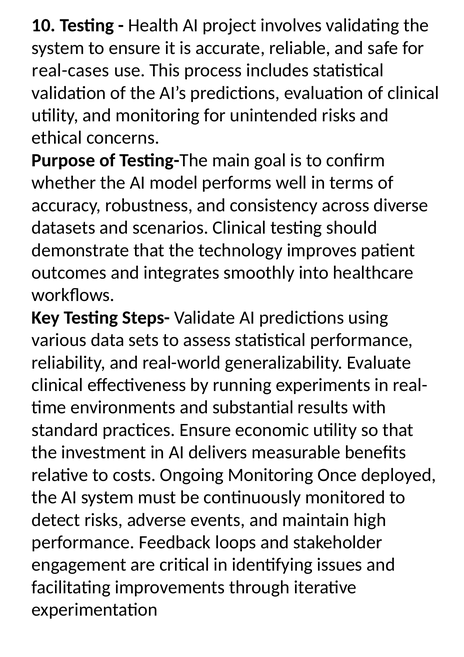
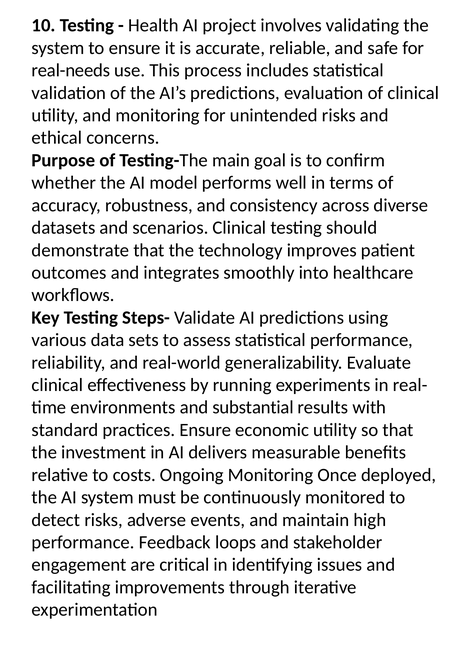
real-cases: real-cases -> real-needs
